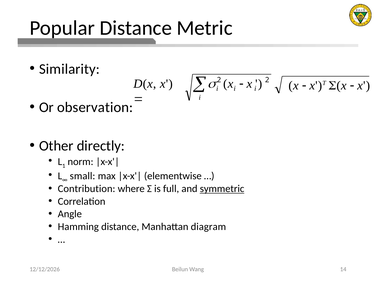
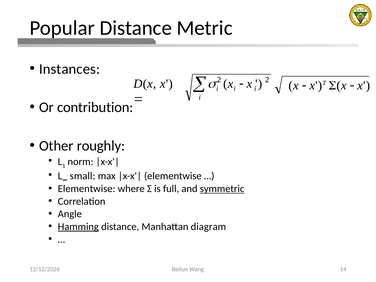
Similarity: Similarity -> Instances
observation: observation -> contribution
directly: directly -> roughly
Contribution at (87, 189): Contribution -> Elementwise
Hamming underline: none -> present
